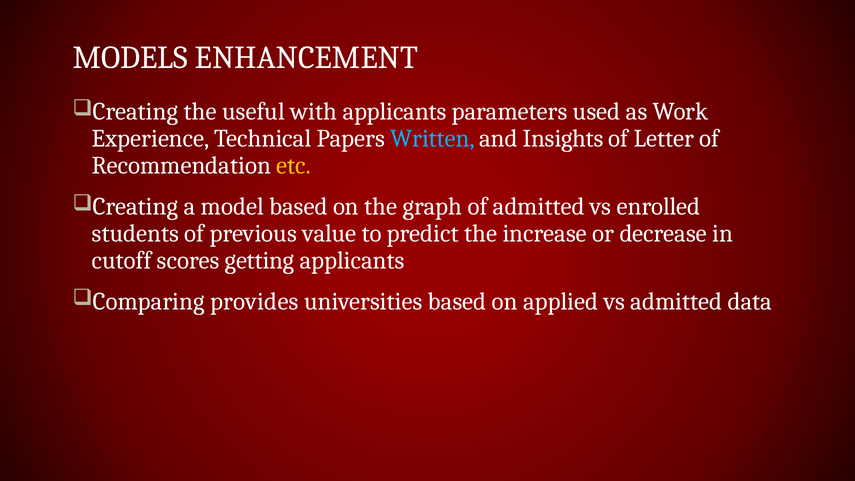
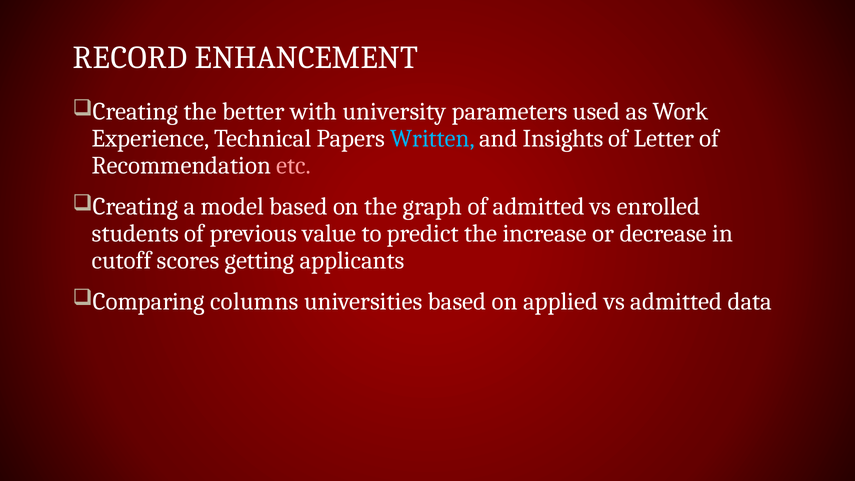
MODELS: MODELS -> RECORD
useful: useful -> better
with applicants: applicants -> university
etc colour: yellow -> pink
provides: provides -> columns
